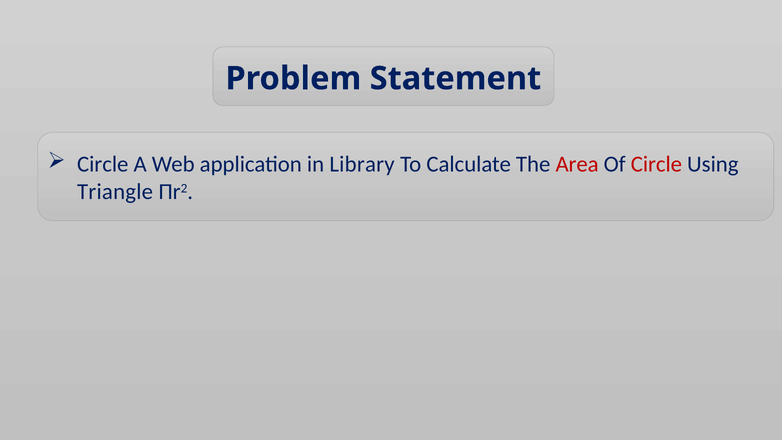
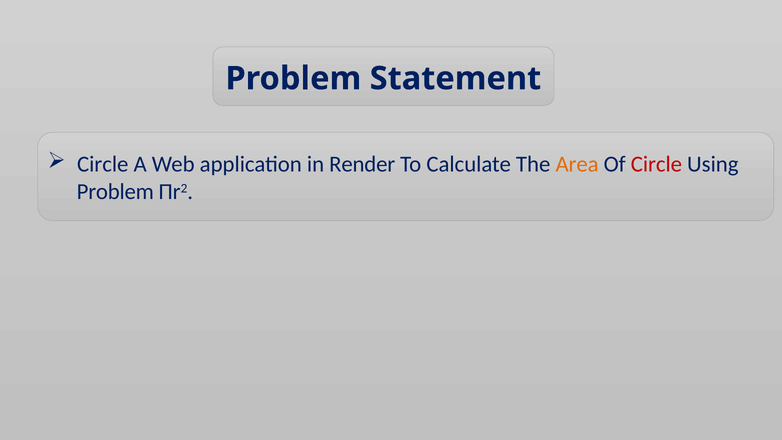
Library: Library -> Render
Area colour: red -> orange
Triangle at (115, 192): Triangle -> Problem
